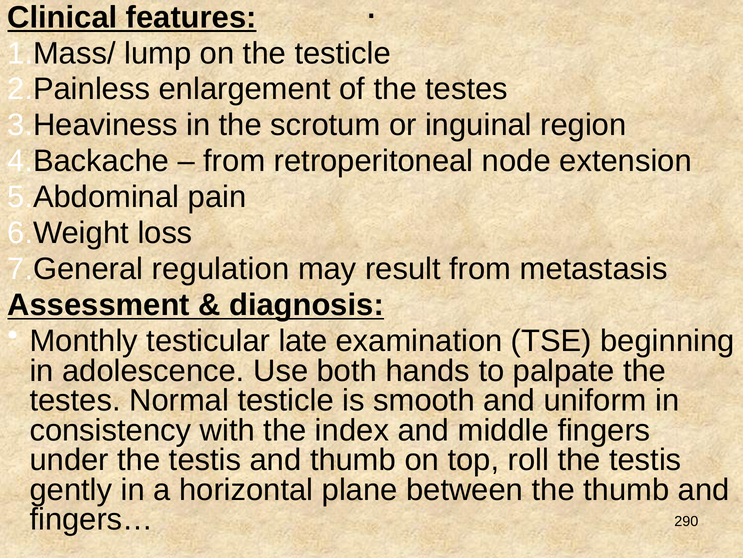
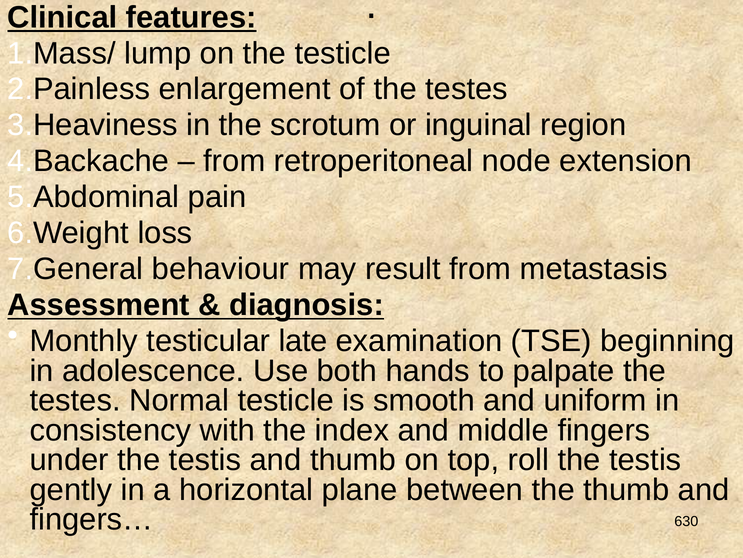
regulation: regulation -> behaviour
290: 290 -> 630
